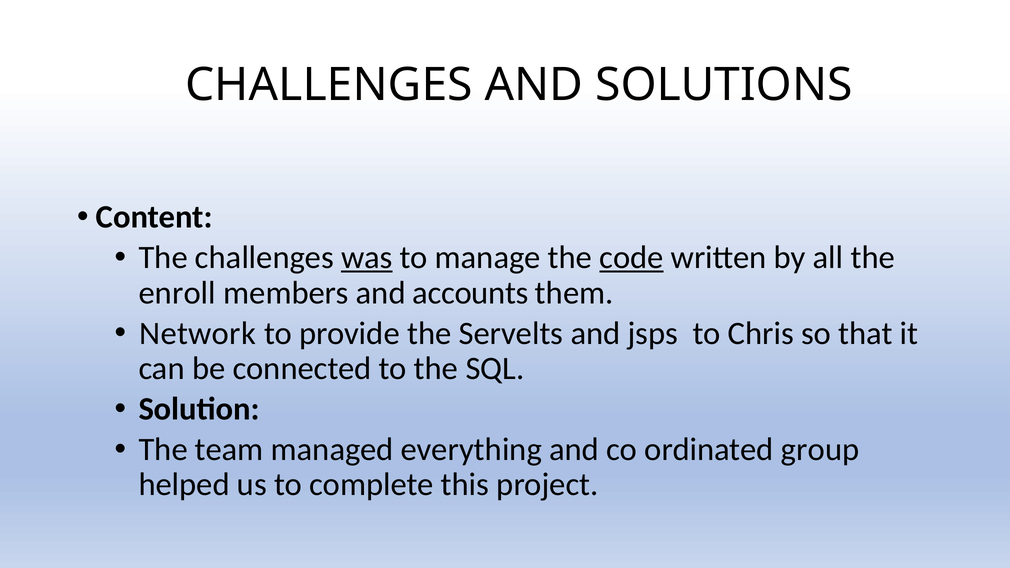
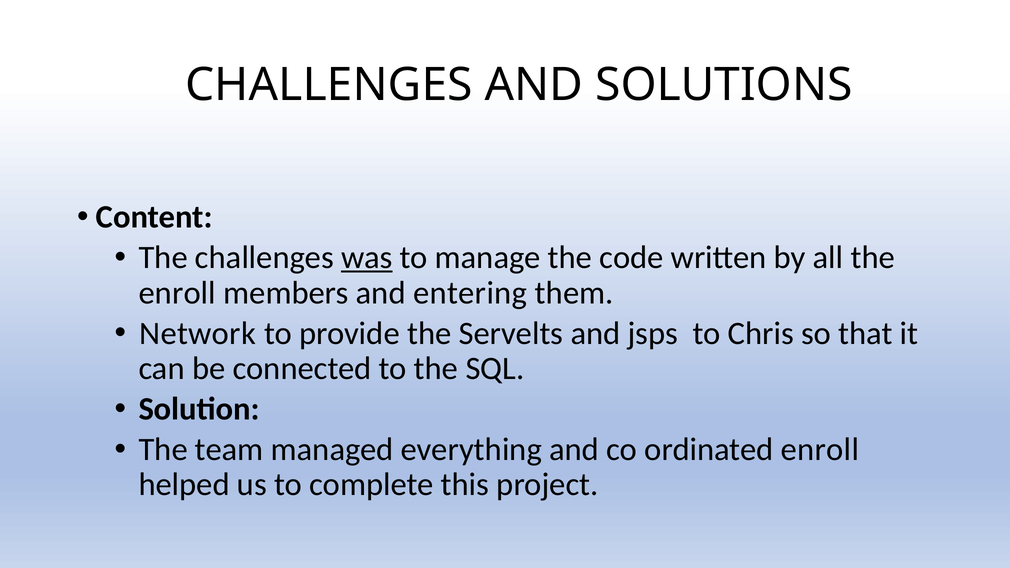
code underline: present -> none
accounts: accounts -> entering
ordinated group: group -> enroll
